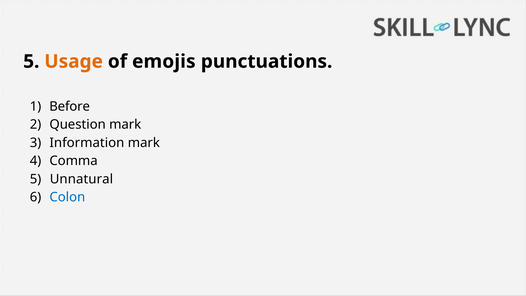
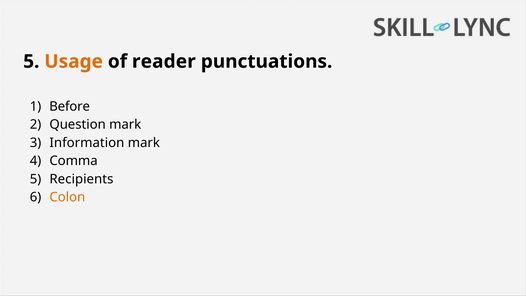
emojis: emojis -> reader
Unnatural: Unnatural -> Recipients
Colon colour: blue -> orange
